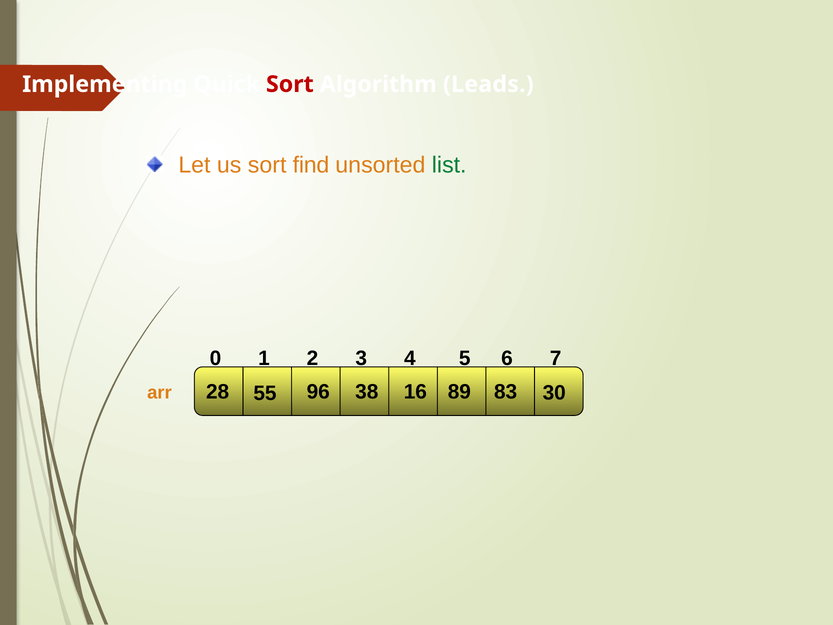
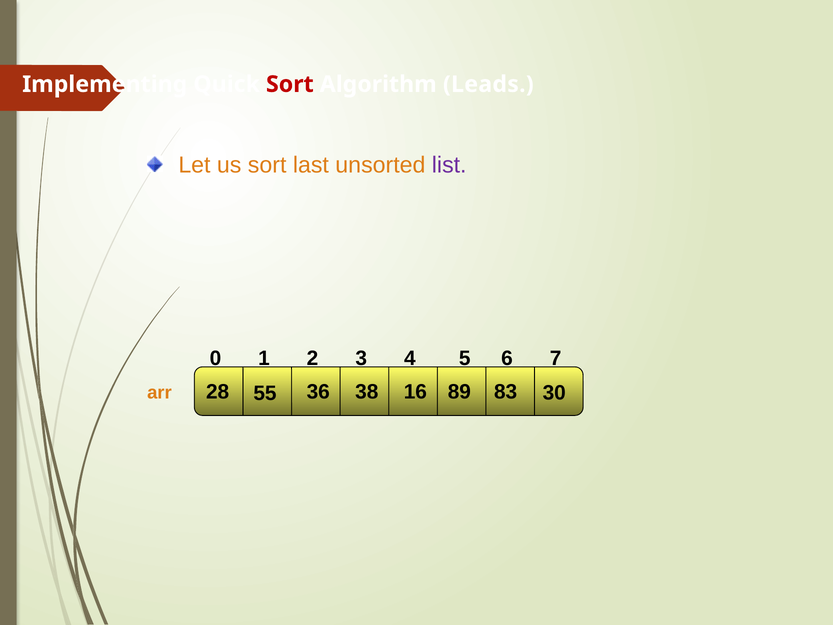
find: find -> last
list colour: green -> purple
96: 96 -> 36
